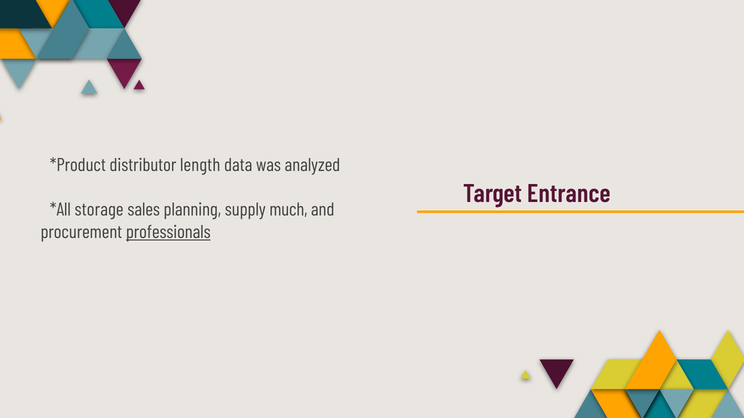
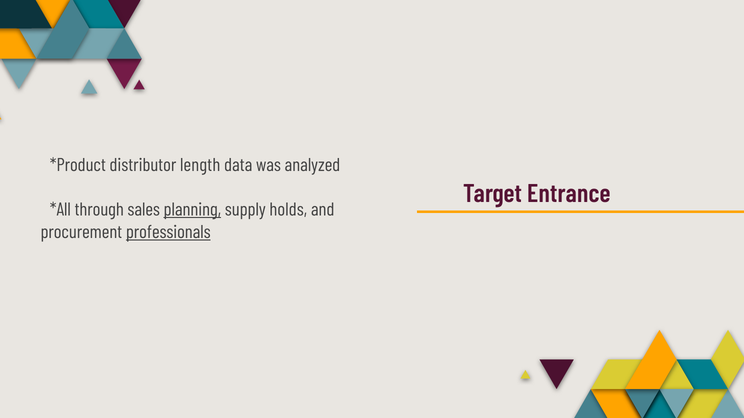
storage: storage -> through
planning underline: none -> present
much: much -> holds
